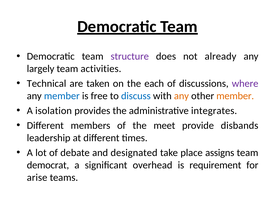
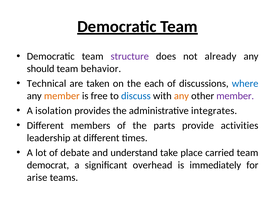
largely: largely -> should
activities: activities -> behavior
where colour: purple -> blue
member at (62, 96) colour: blue -> orange
member at (235, 96) colour: orange -> purple
meet: meet -> parts
disbands: disbands -> activities
designated: designated -> understand
assigns: assigns -> carried
requirement: requirement -> immediately
